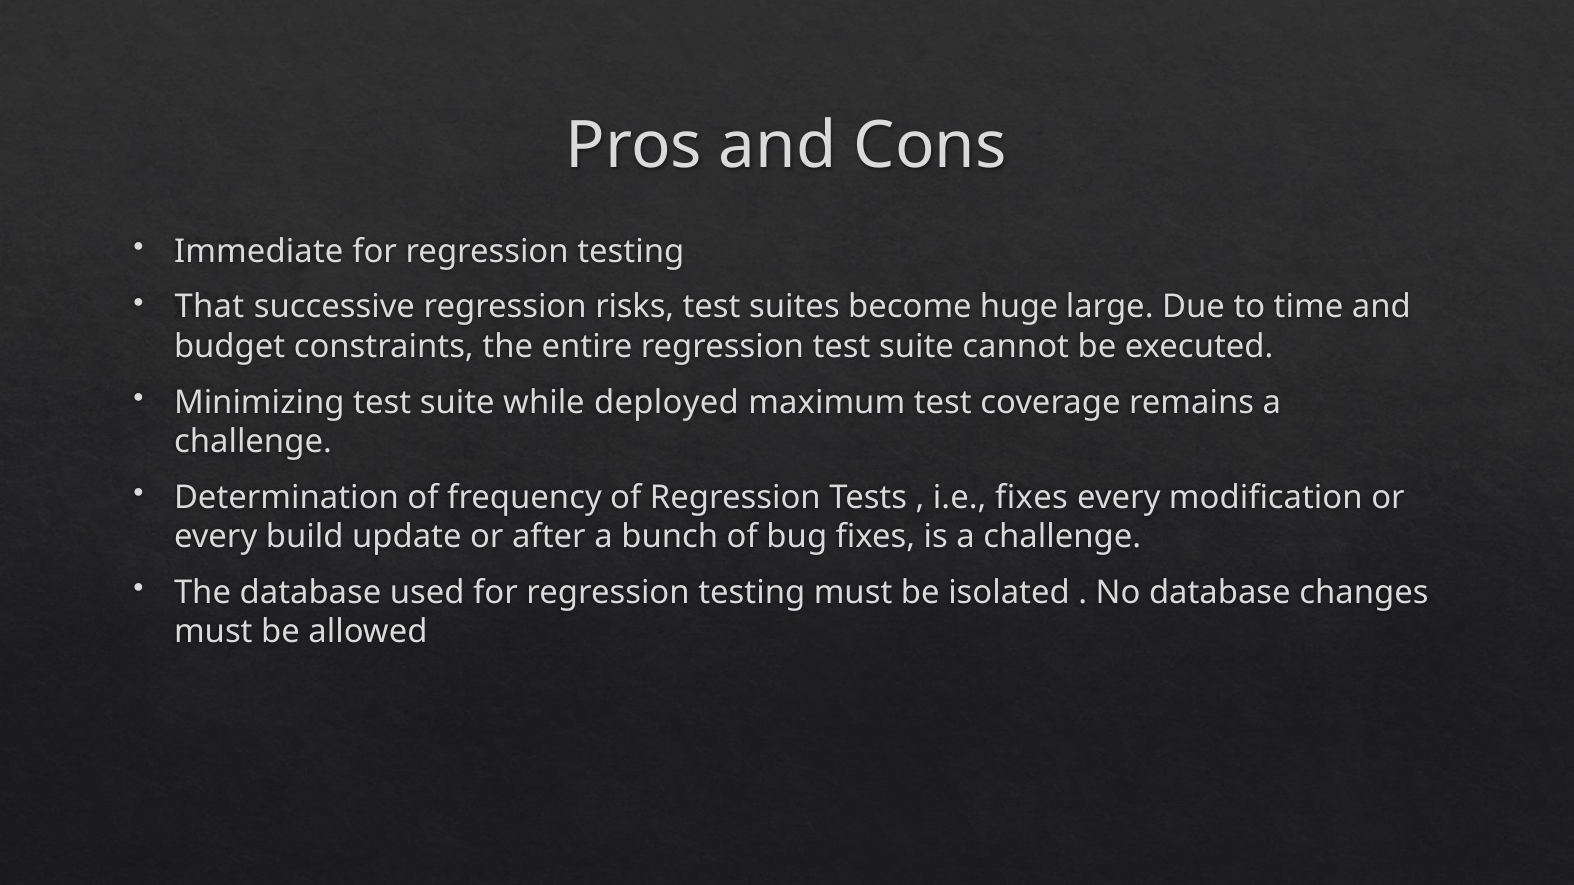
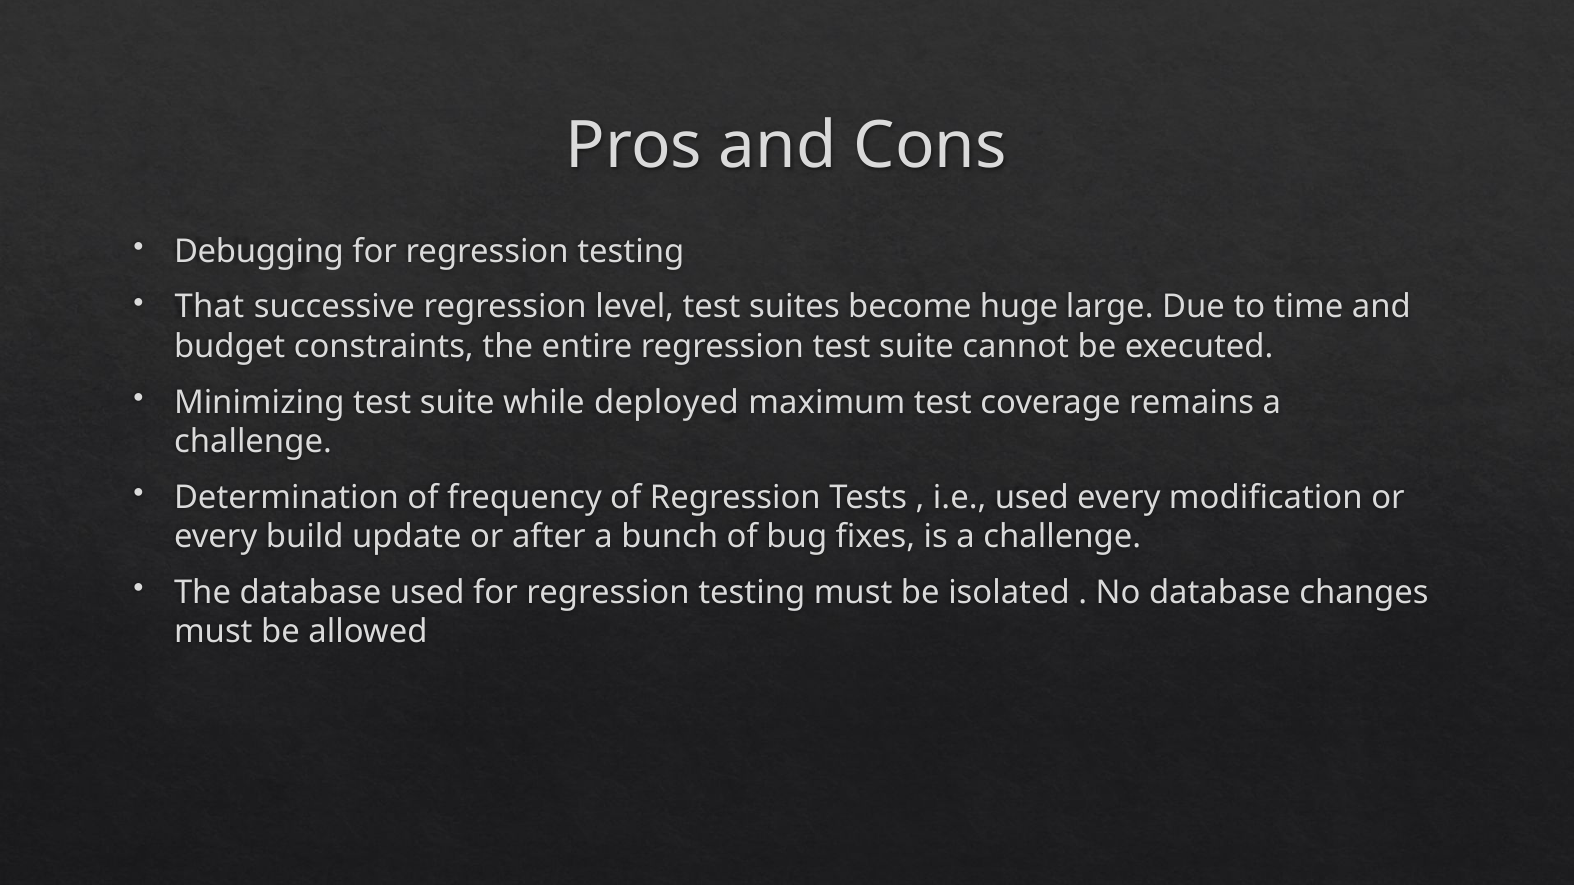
Immediate: Immediate -> Debugging
risks: risks -> level
i.e fixes: fixes -> used
